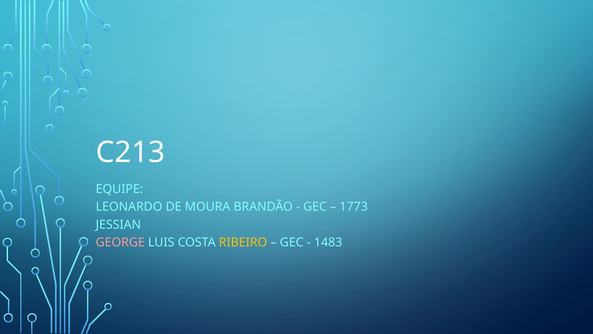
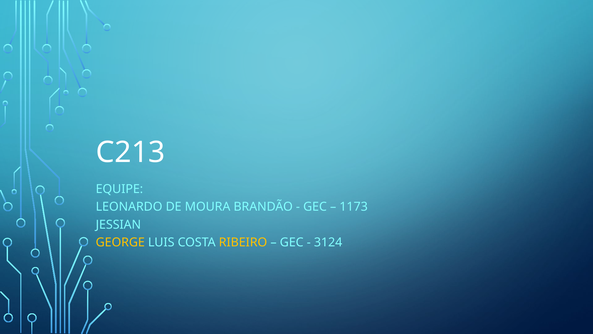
1773: 1773 -> 1173
GEORGE colour: pink -> yellow
1483: 1483 -> 3124
